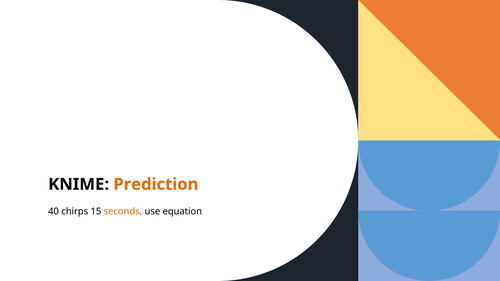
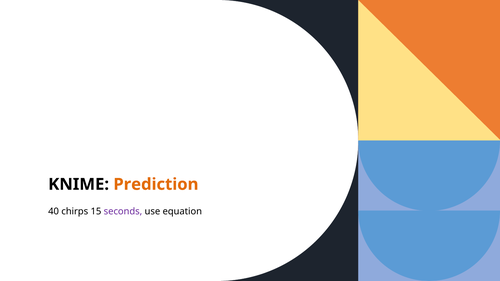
seconds colour: orange -> purple
